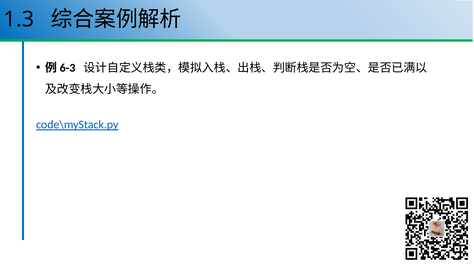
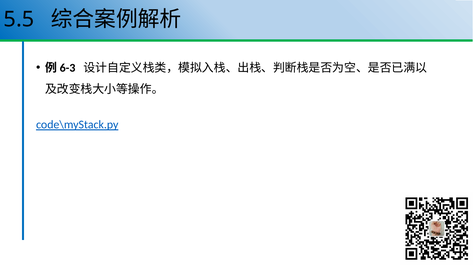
1.3: 1.3 -> 5.5
